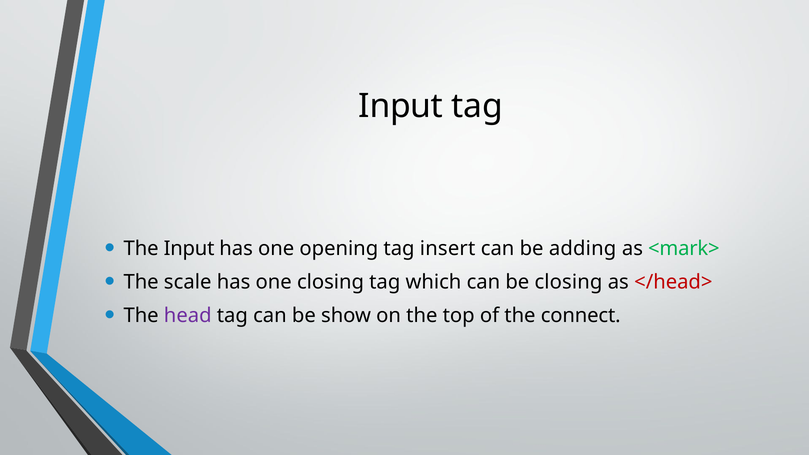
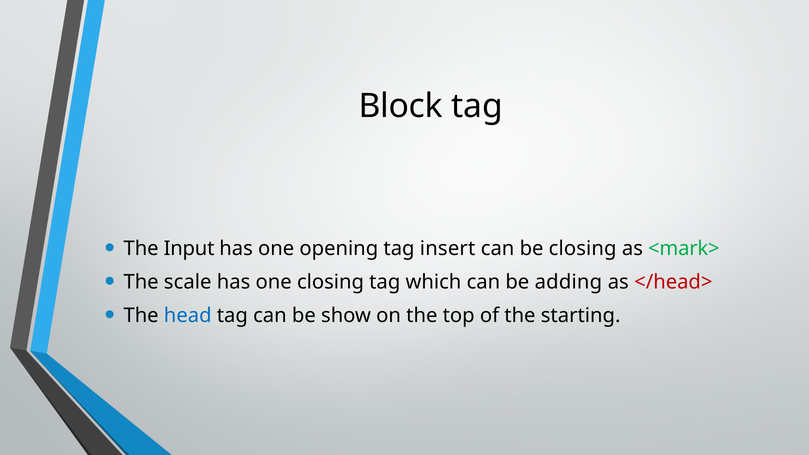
Input at (401, 106): Input -> Block
be adding: adding -> closing
be closing: closing -> adding
head colour: purple -> blue
connect: connect -> starting
